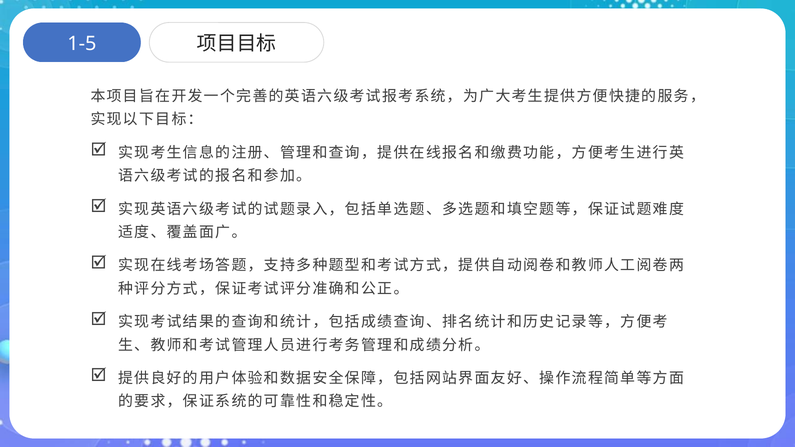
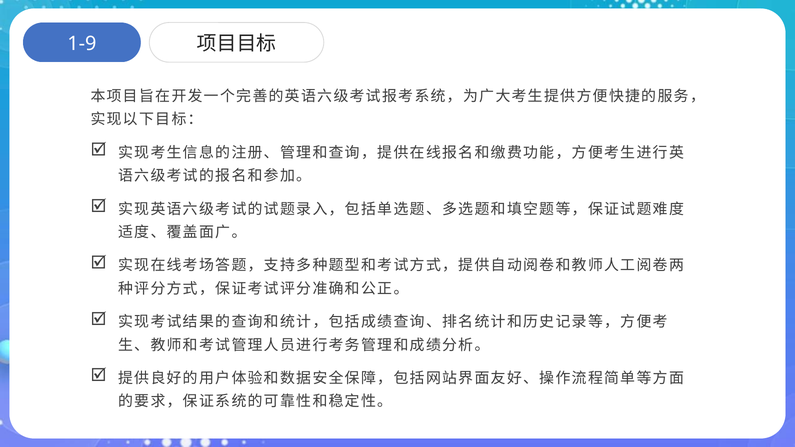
1-5: 1-5 -> 1-9
